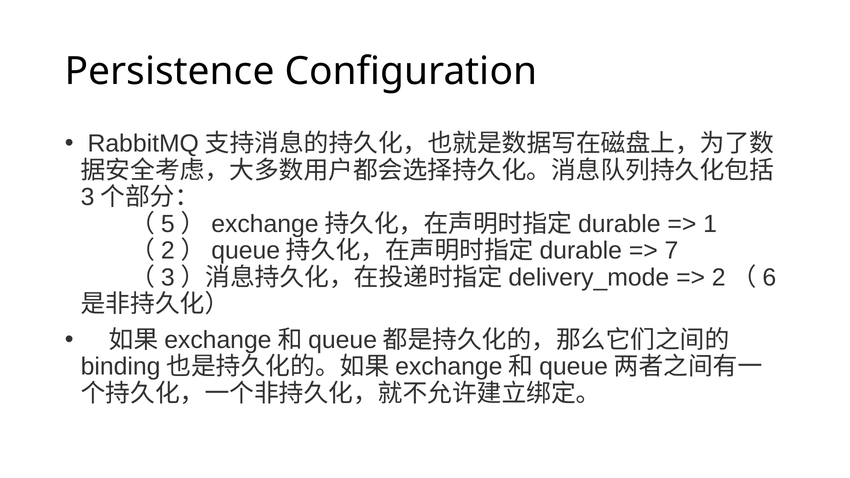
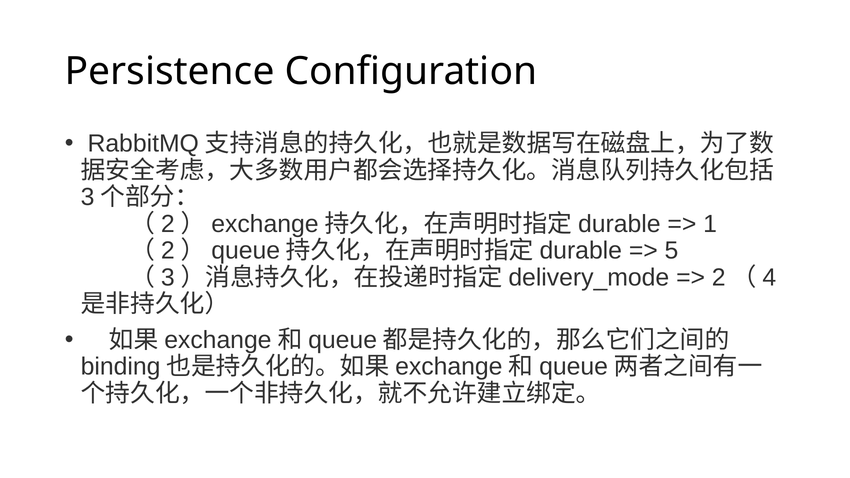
5 at (168, 224): 5 -> 2
7: 7 -> 5
6: 6 -> 4
